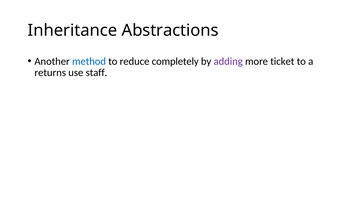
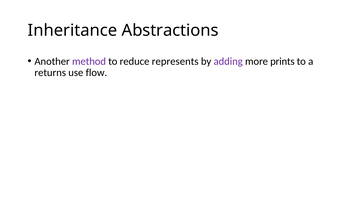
method colour: blue -> purple
completely: completely -> represents
ticket: ticket -> prints
staff: staff -> flow
